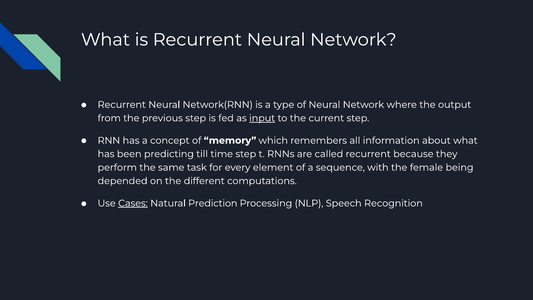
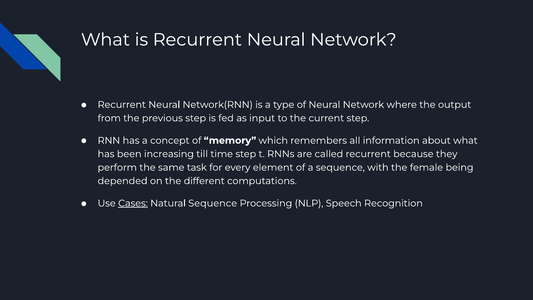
input underline: present -> none
predicting: predicting -> increasing
Natural Prediction: Prediction -> Sequence
